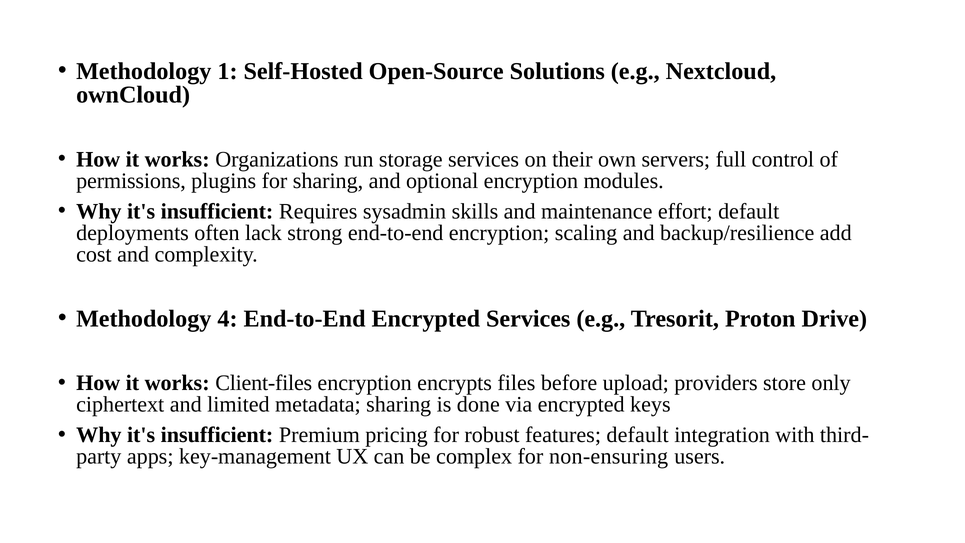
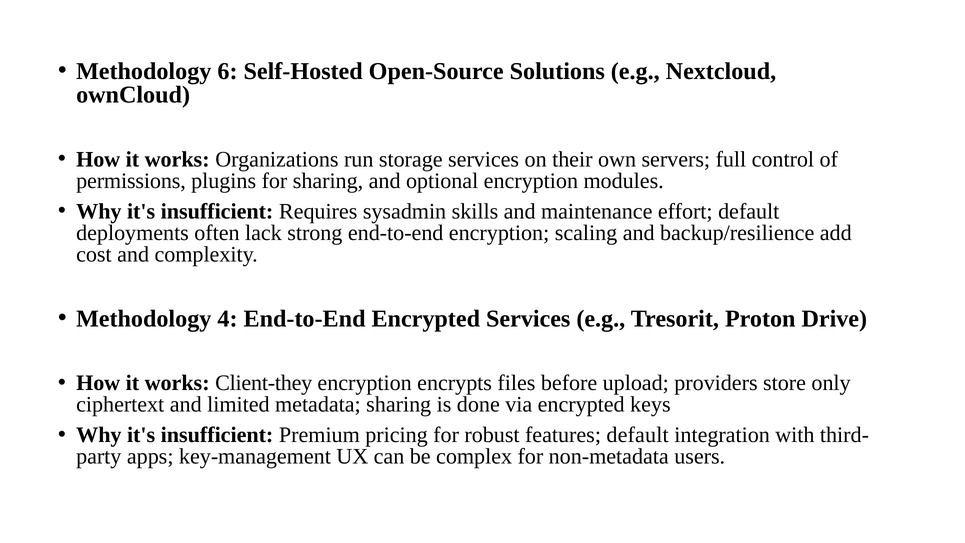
1: 1 -> 6
Client-files: Client-files -> Client-they
non-ensuring: non-ensuring -> non-metadata
